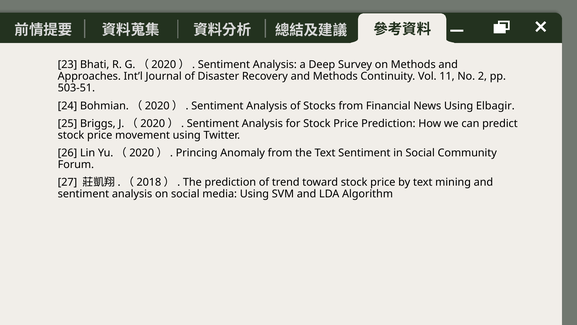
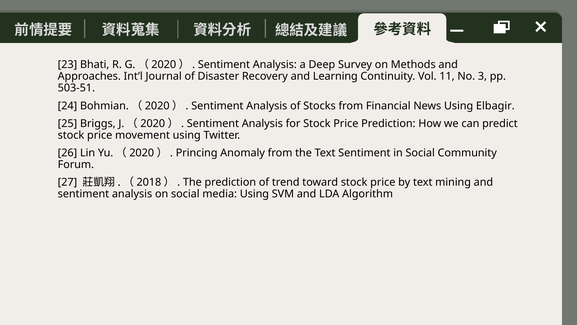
and Methods: Methods -> Learning
2: 2 -> 3
